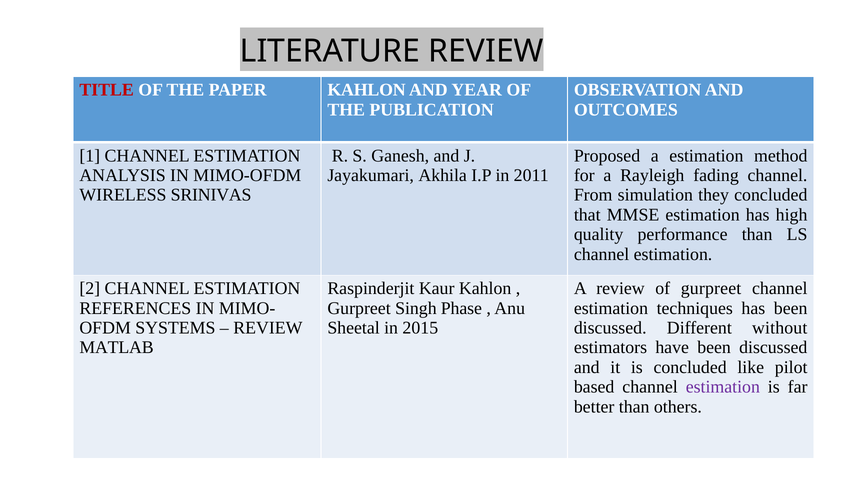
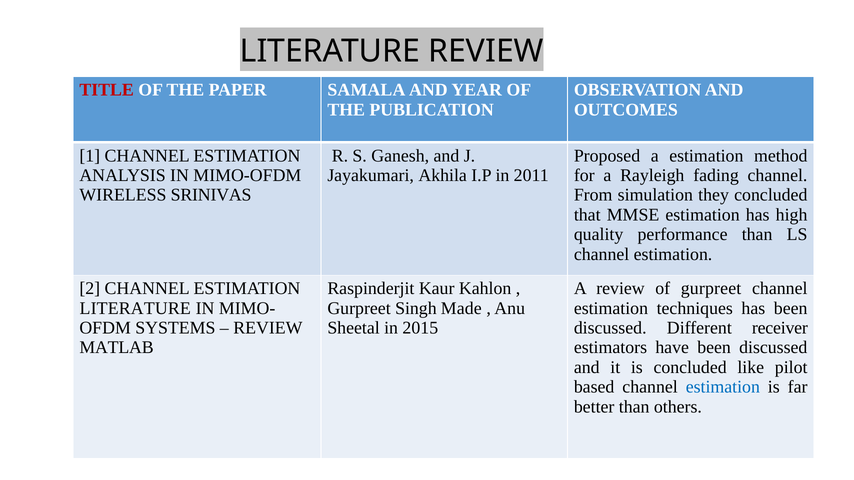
PAPER KAHLON: KAHLON -> SAMALA
REFERENCES at (135, 308): REFERENCES -> LITERATURE
Phase: Phase -> Made
without: without -> receiver
estimation at (723, 387) colour: purple -> blue
